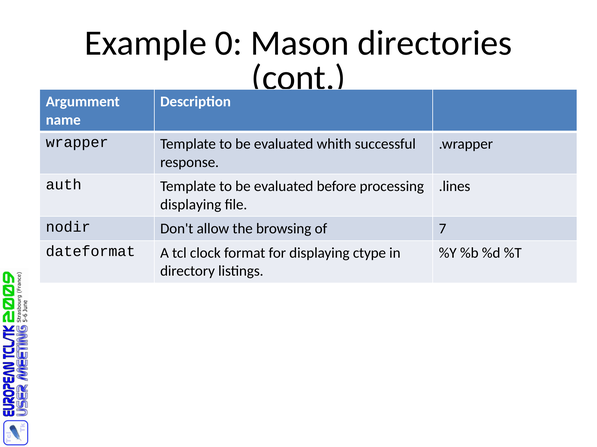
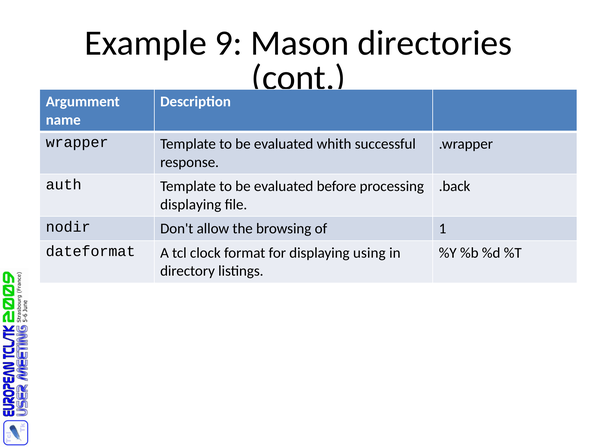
0: 0 -> 9
.lines: .lines -> .back
7: 7 -> 1
ctype: ctype -> using
